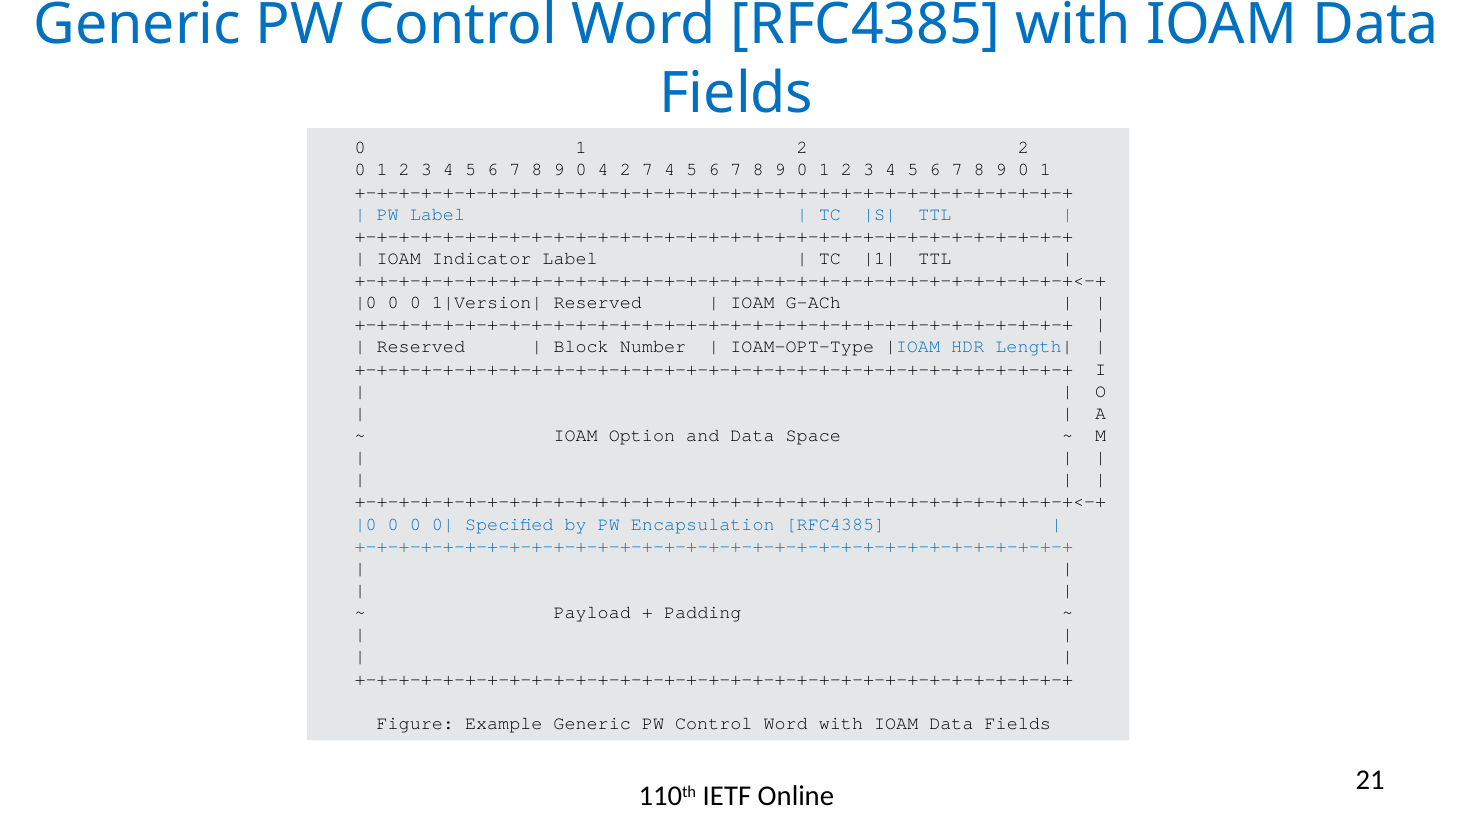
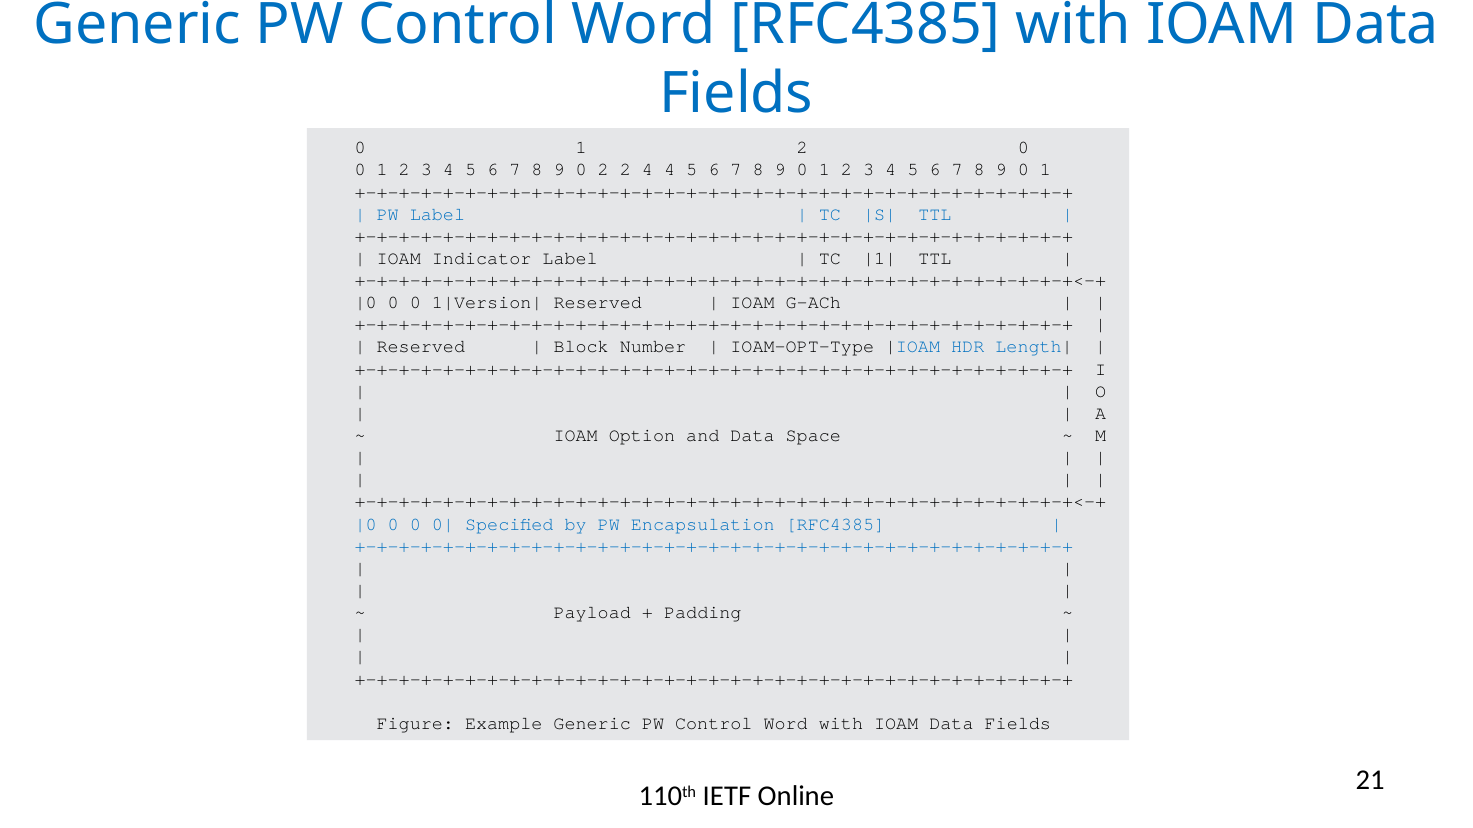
2 2: 2 -> 0
0 4: 4 -> 2
2 7: 7 -> 4
